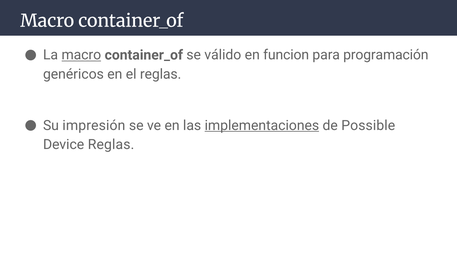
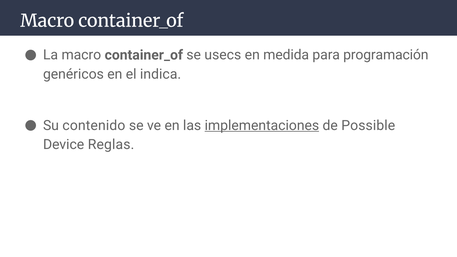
macro at (81, 55) underline: present -> none
válido: válido -> usecs
funcion: funcion -> medida
el reglas: reglas -> indica
impresión: impresión -> contenido
